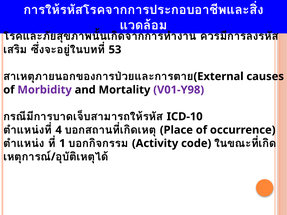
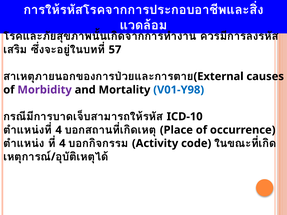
53: 53 -> 57
V01-Y98 colour: purple -> blue
1 at (62, 144): 1 -> 4
